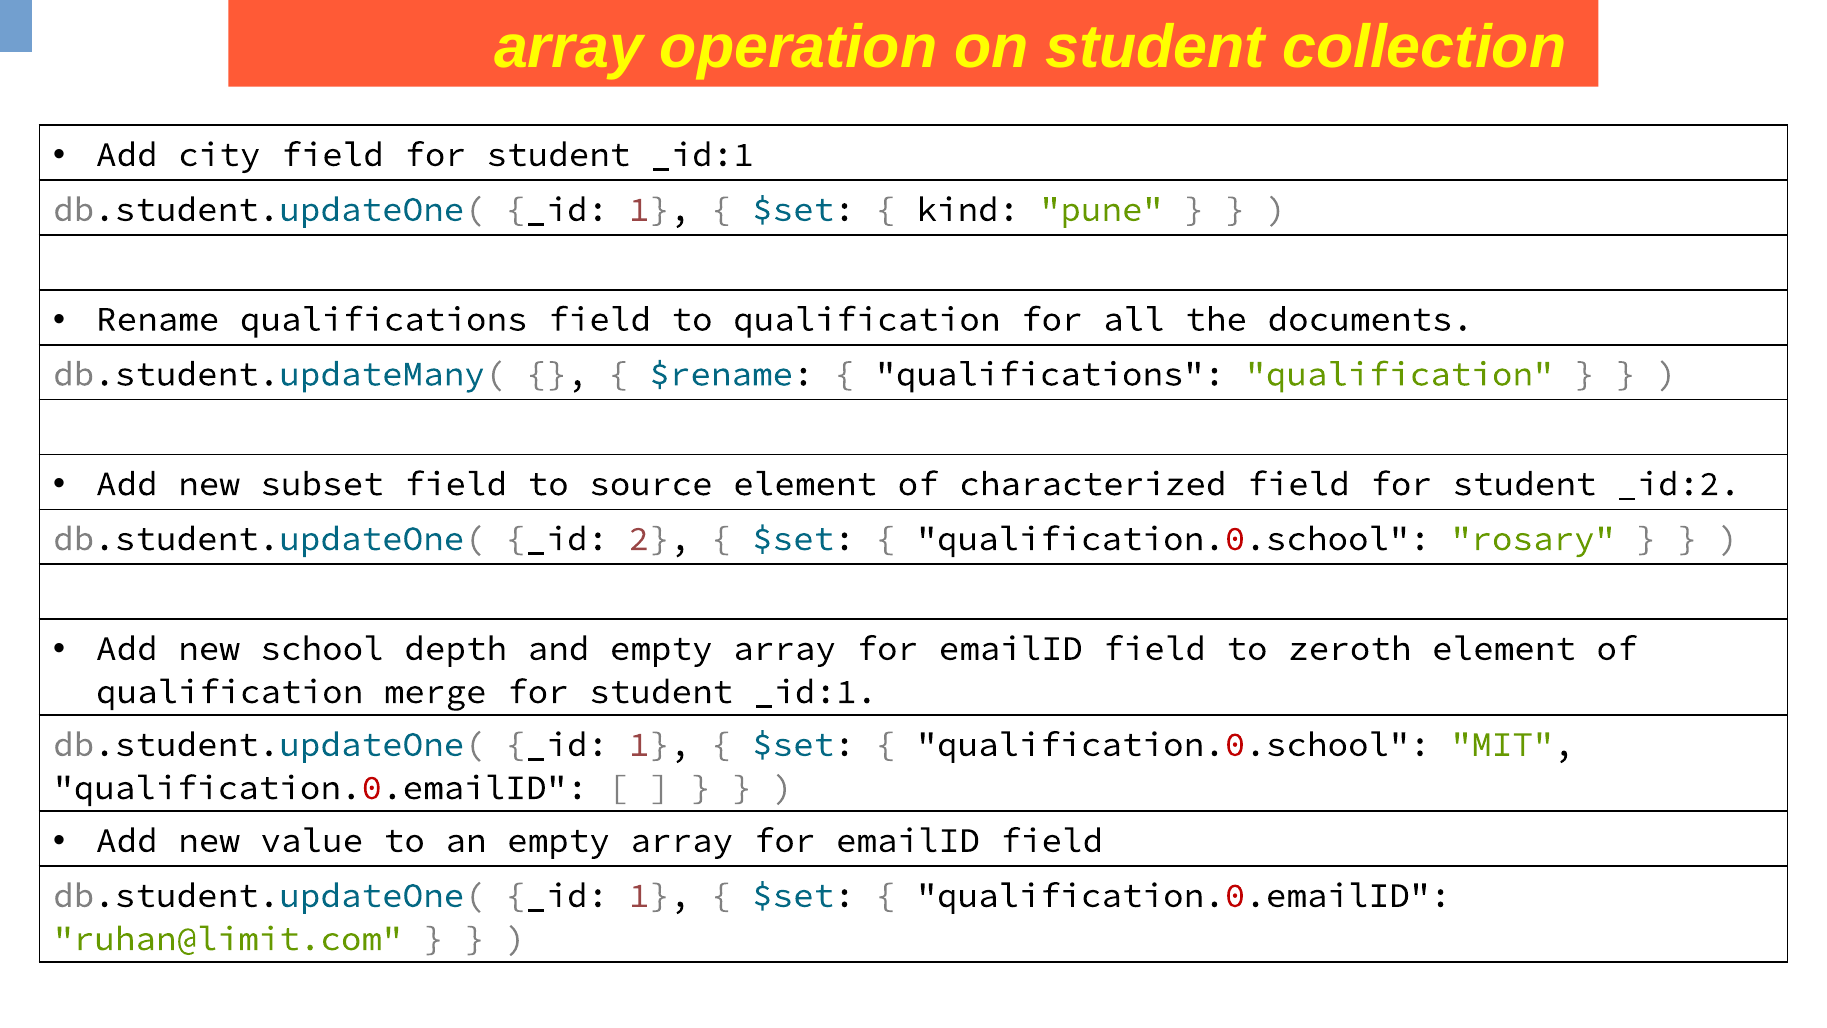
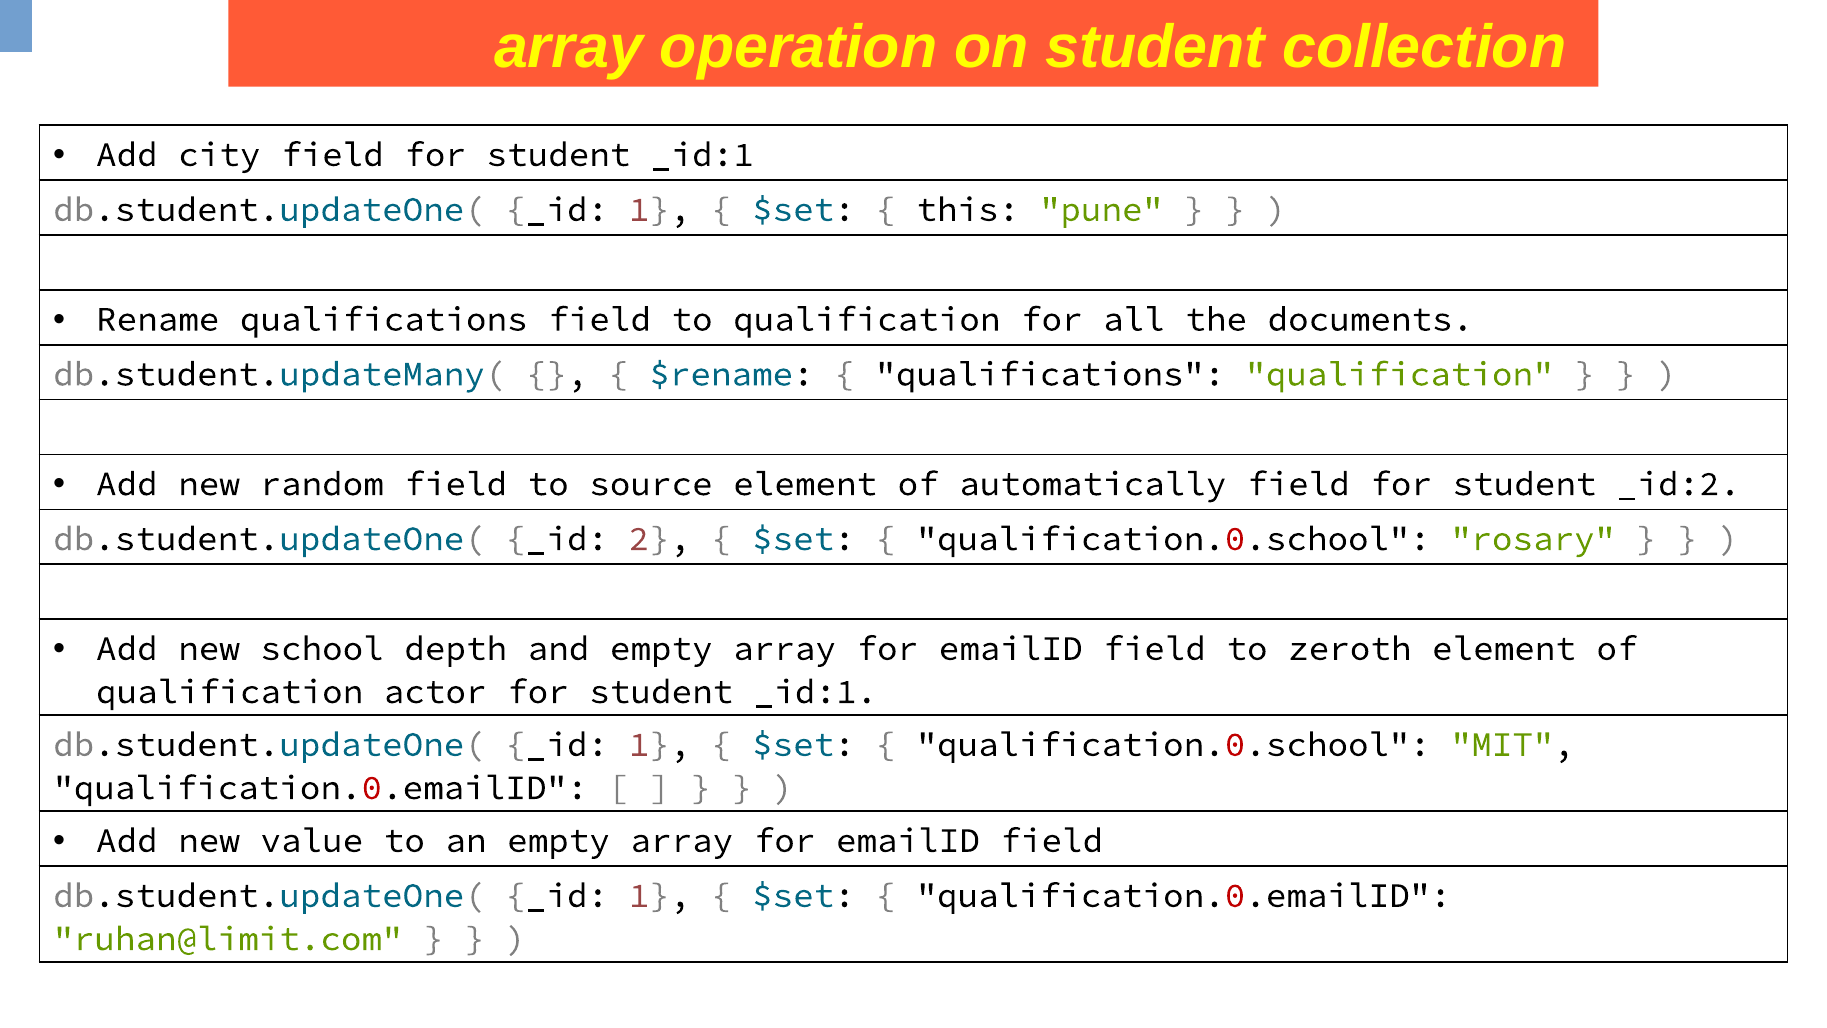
kind: kind -> this
subset: subset -> random
characterized: characterized -> automatically
merge: merge -> actor
